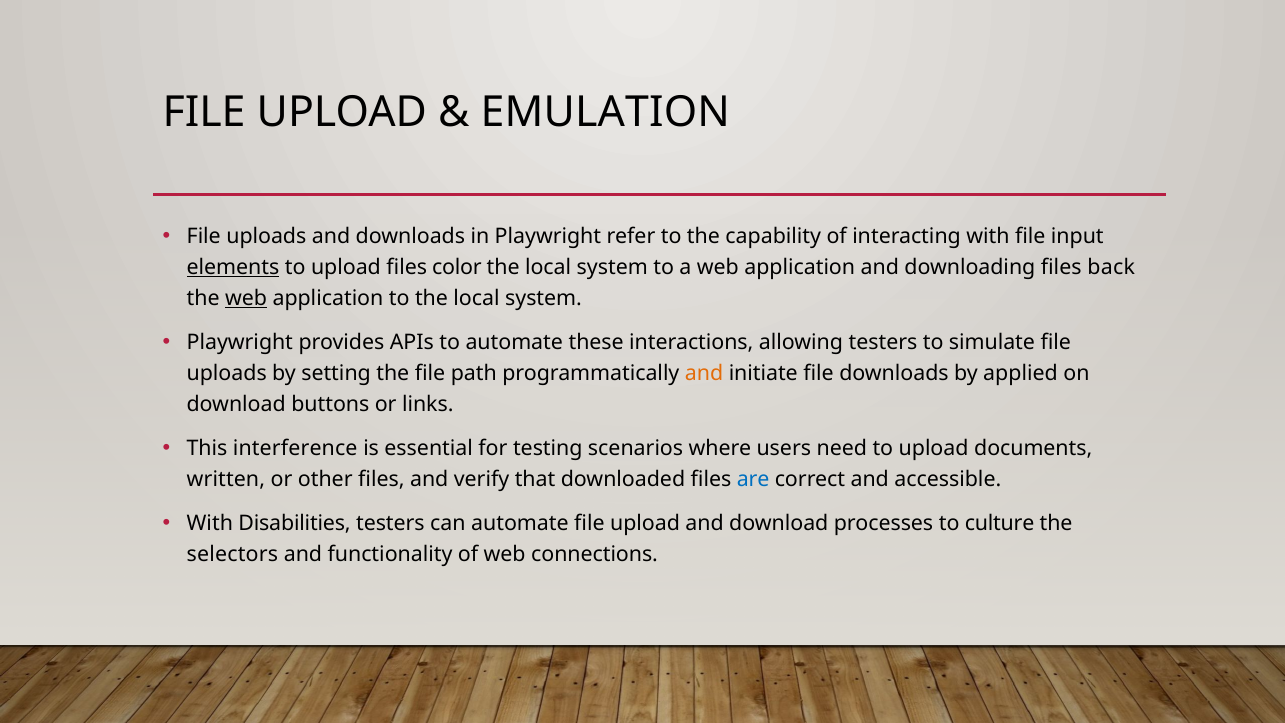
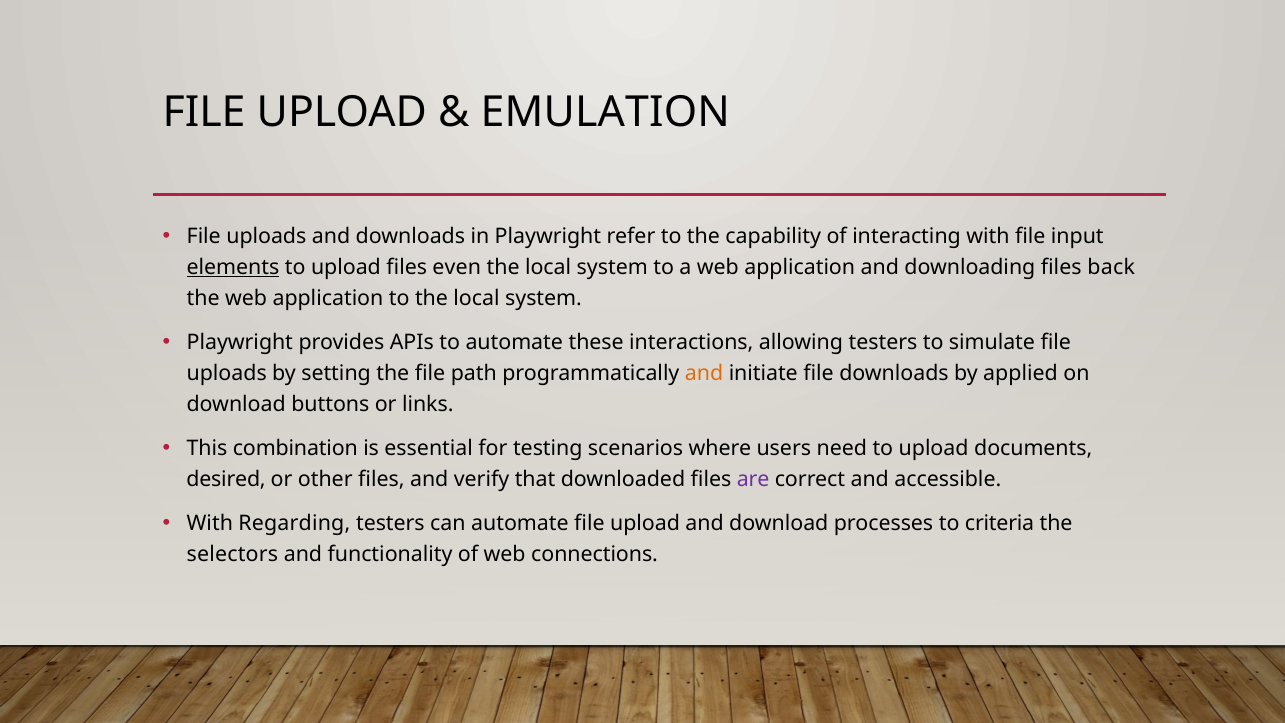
color: color -> even
web at (246, 298) underline: present -> none
interference: interference -> combination
written: written -> desired
are colour: blue -> purple
Disabilities: Disabilities -> Regarding
culture: culture -> criteria
